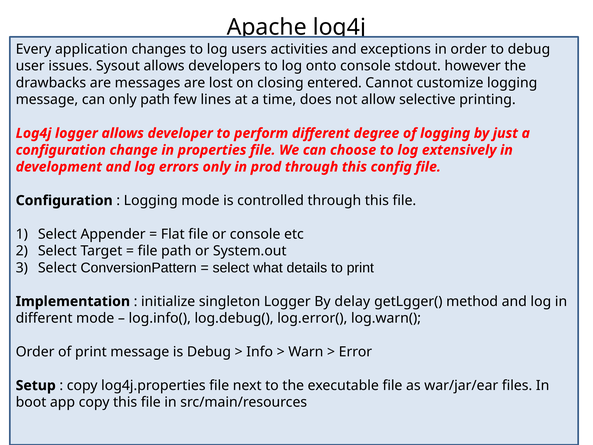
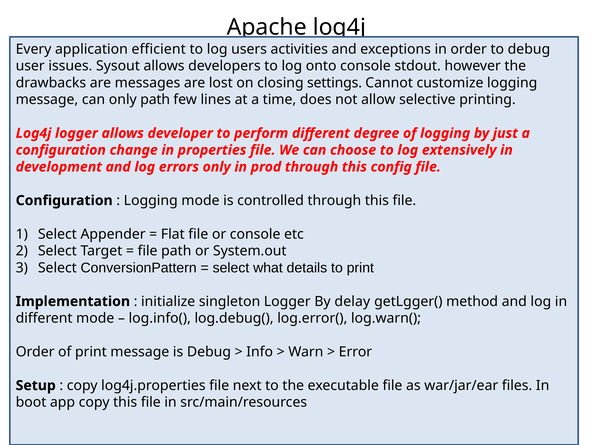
changes: changes -> efficient
entered: entered -> settings
